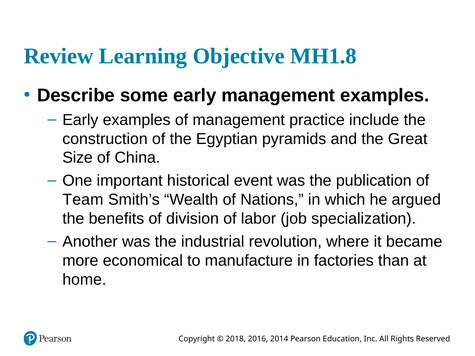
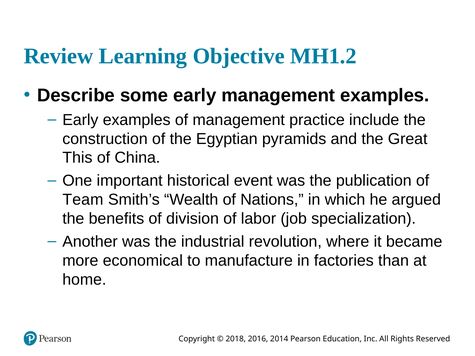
MH1.8: MH1.8 -> MH1.2
Size: Size -> This
